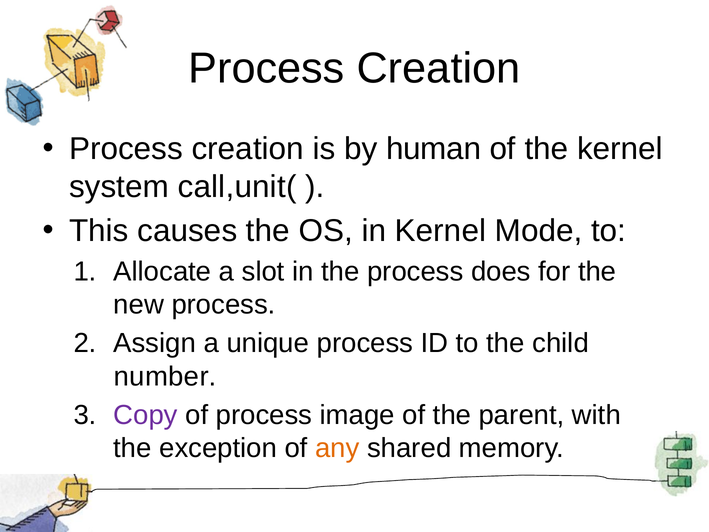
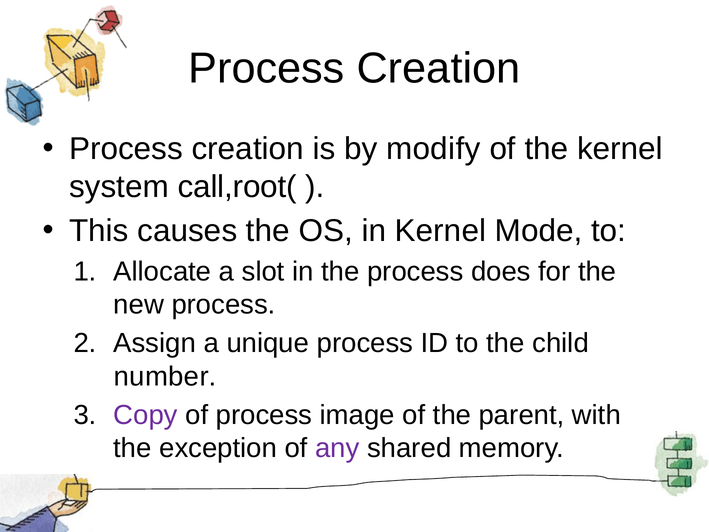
human: human -> modify
call,unit(: call,unit( -> call,root(
any colour: orange -> purple
